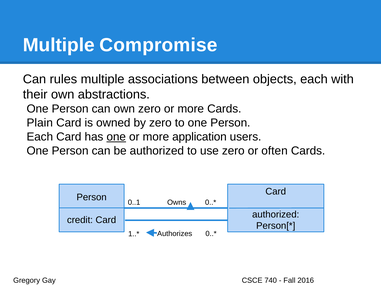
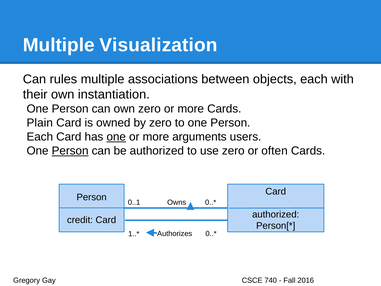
Compromise: Compromise -> Visualization
abstractions: abstractions -> instantiation
application: application -> arguments
Person at (70, 151) underline: none -> present
